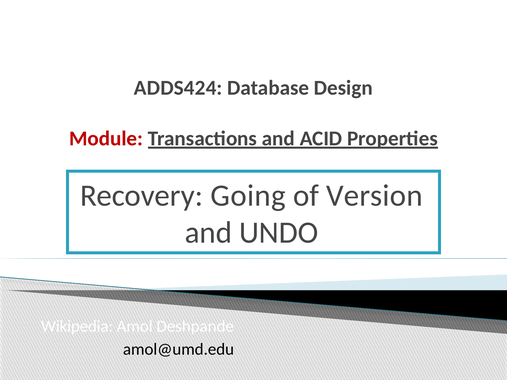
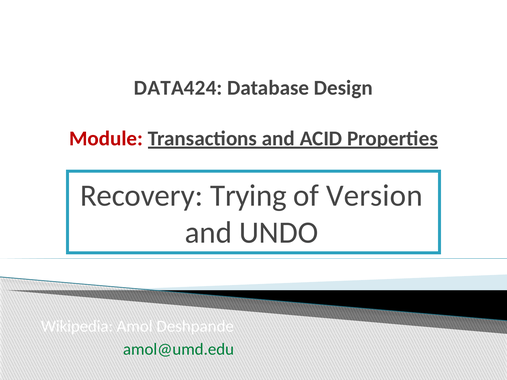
ADDS424: ADDS424 -> DATA424
Going: Going -> Trying
amol@umd.edu colour: black -> green
